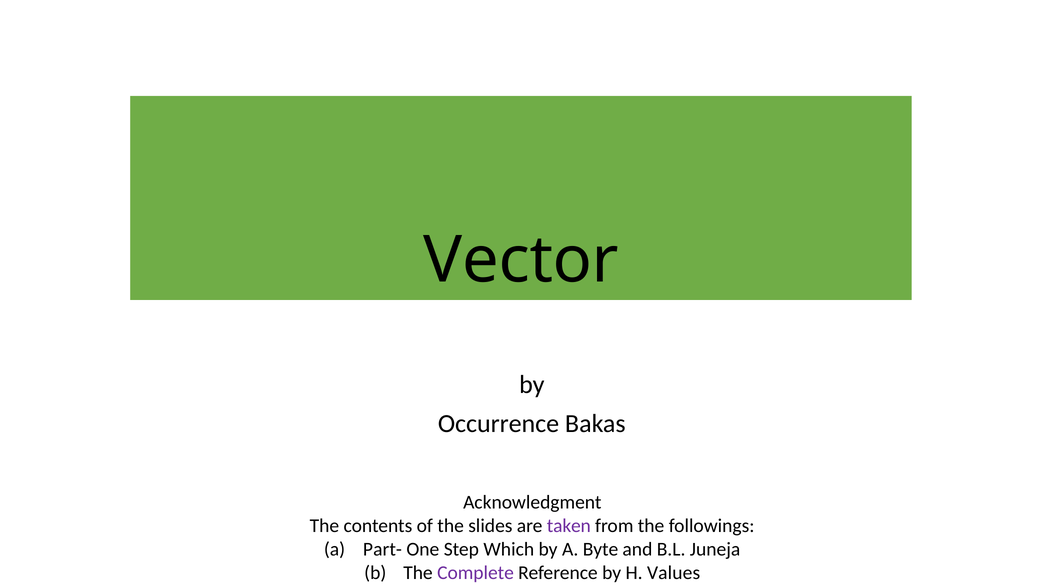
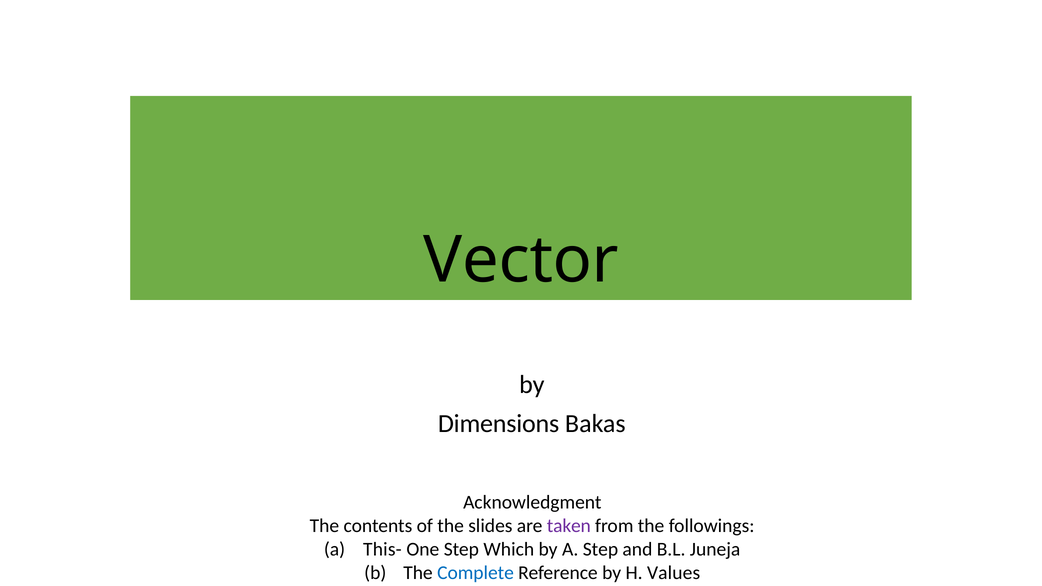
Occurrence: Occurrence -> Dimensions
Part-: Part- -> This-
A Byte: Byte -> Step
Complete colour: purple -> blue
